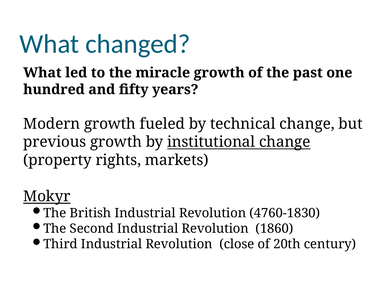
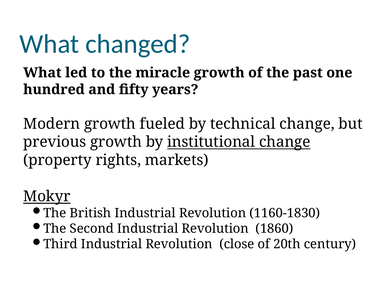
4760-1830: 4760-1830 -> 1160-1830
